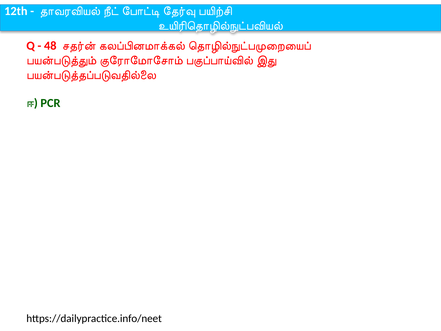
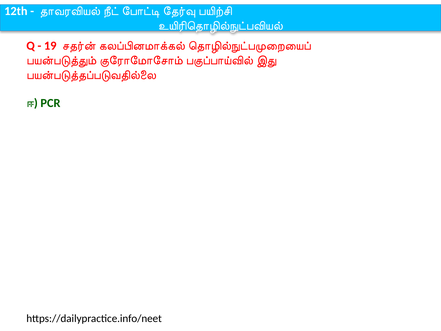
48: 48 -> 19
